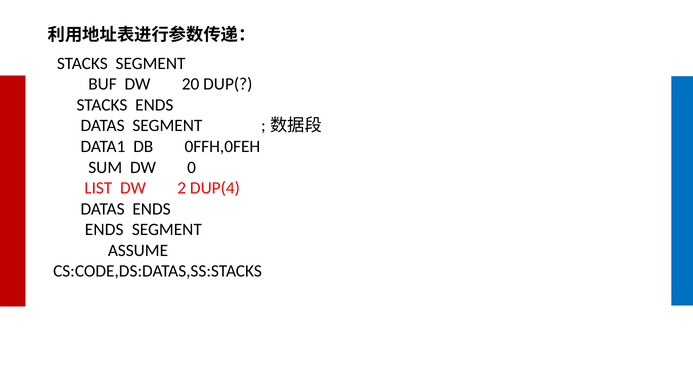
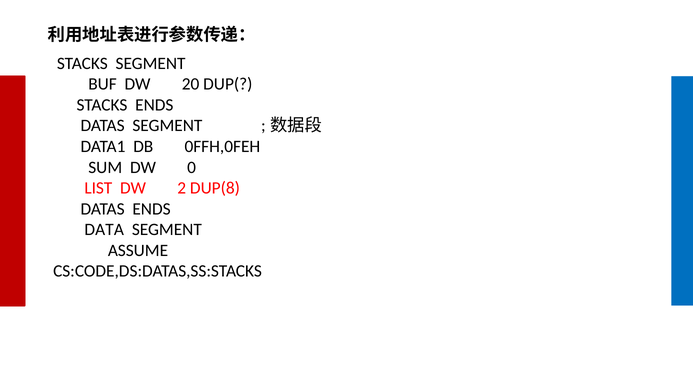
DUP(4: DUP(4 -> DUP(8
ENDS at (104, 230): ENDS -> DATA
